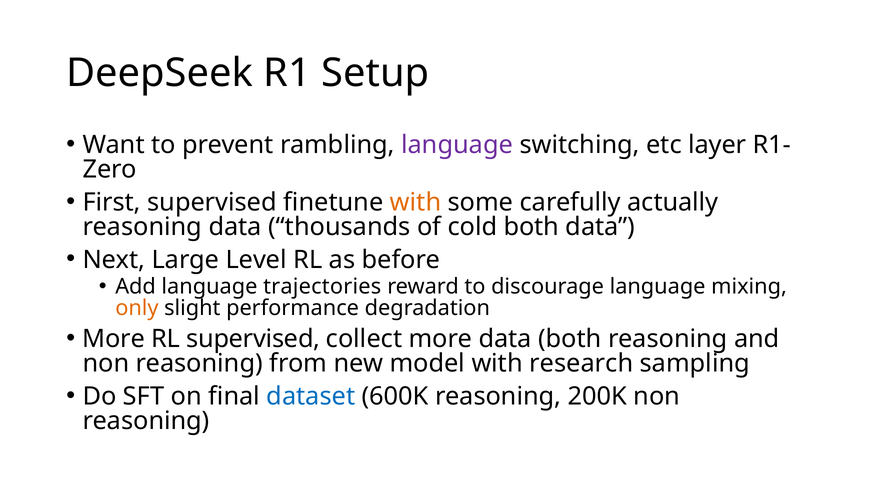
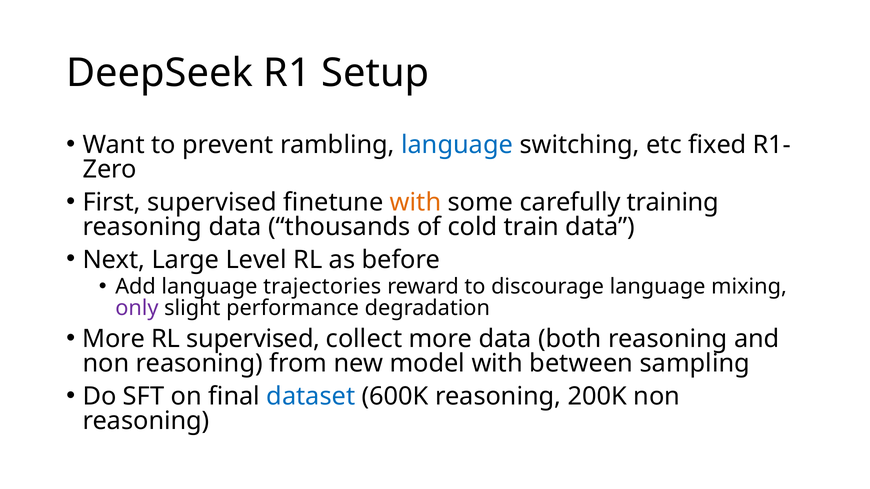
language at (457, 145) colour: purple -> blue
layer: layer -> fixed
actually: actually -> training
cold both: both -> train
only colour: orange -> purple
research: research -> between
